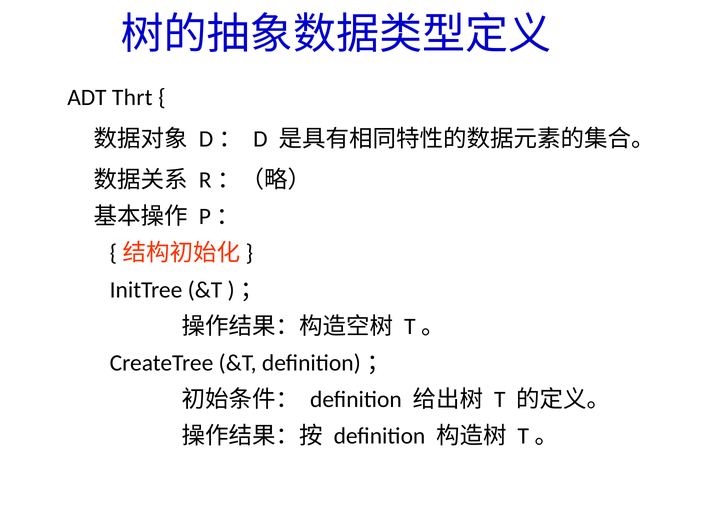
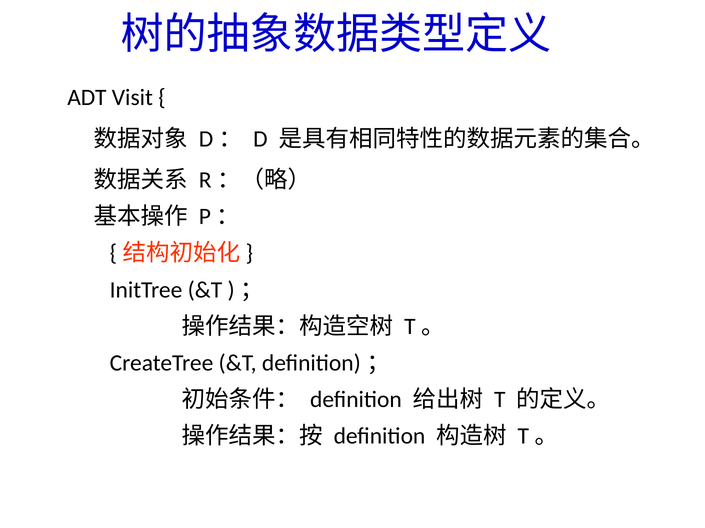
Thrt: Thrt -> Visit
